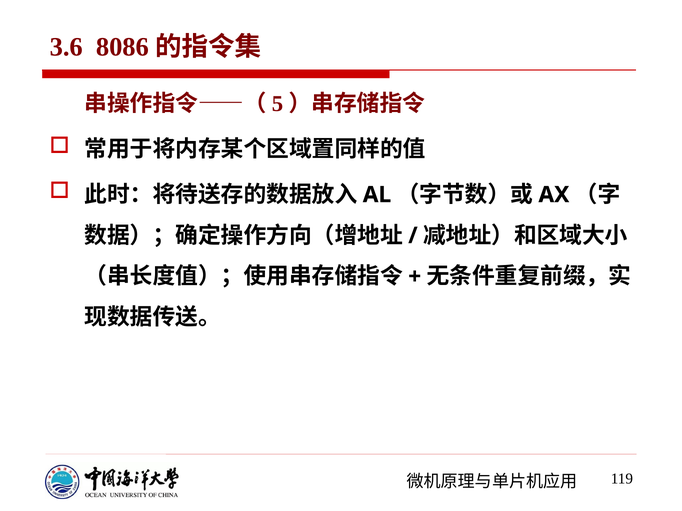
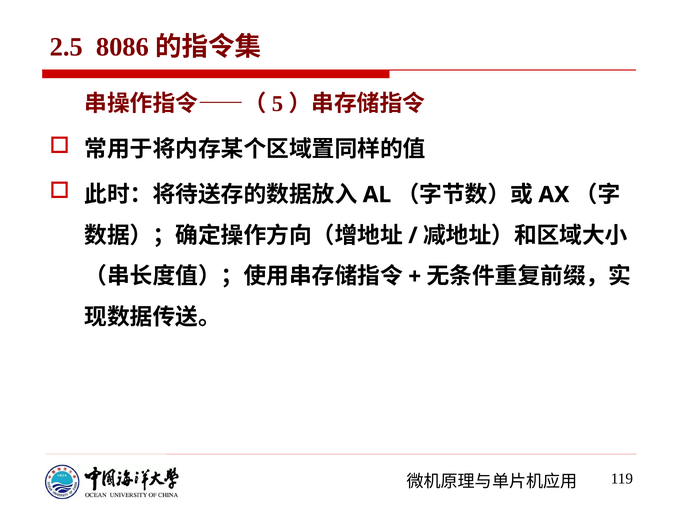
3.6: 3.6 -> 2.5
